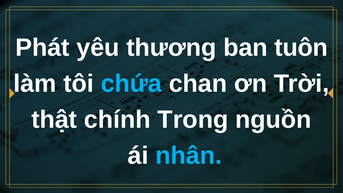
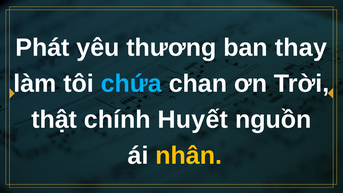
tuôn: tuôn -> thay
Trong: Trong -> Huyết
nhân colour: light blue -> yellow
